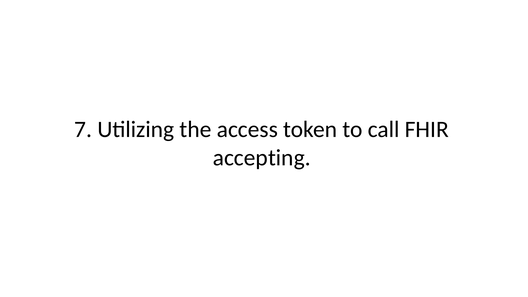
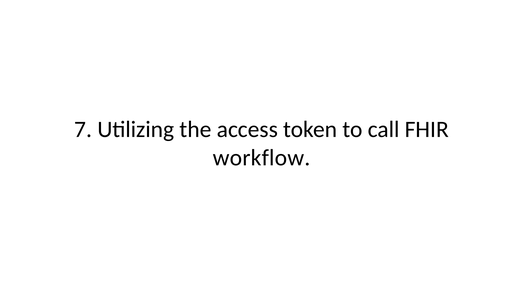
accepting: accepting -> workflow
